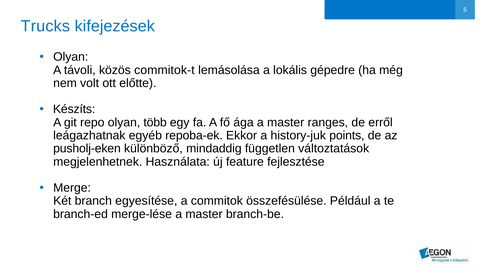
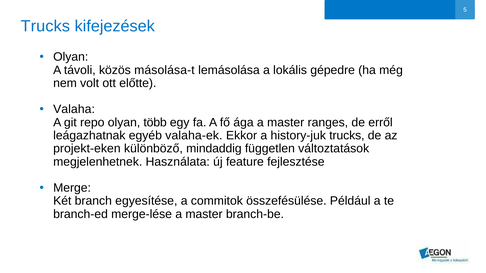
commitok‑t: commitok‑t -> másolása‑t
Készíts: Készíts -> Valaha
repoba‑ek: repoba‑ek -> valaha‑ek
history‑juk points: points -> trucks
pusholj‑eken: pusholj‑eken -> projekt‑eken
